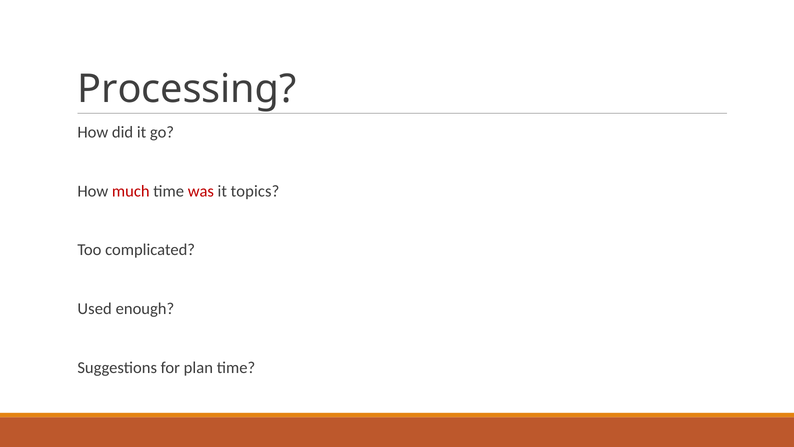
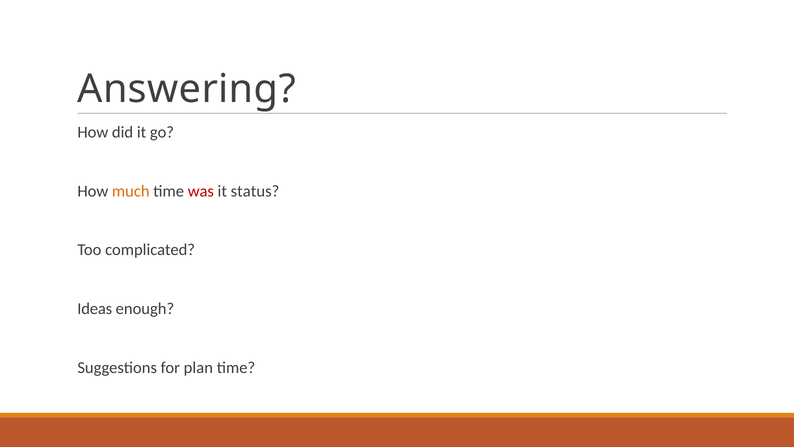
Processing: Processing -> Answering
much colour: red -> orange
topics: topics -> status
Used: Used -> Ideas
